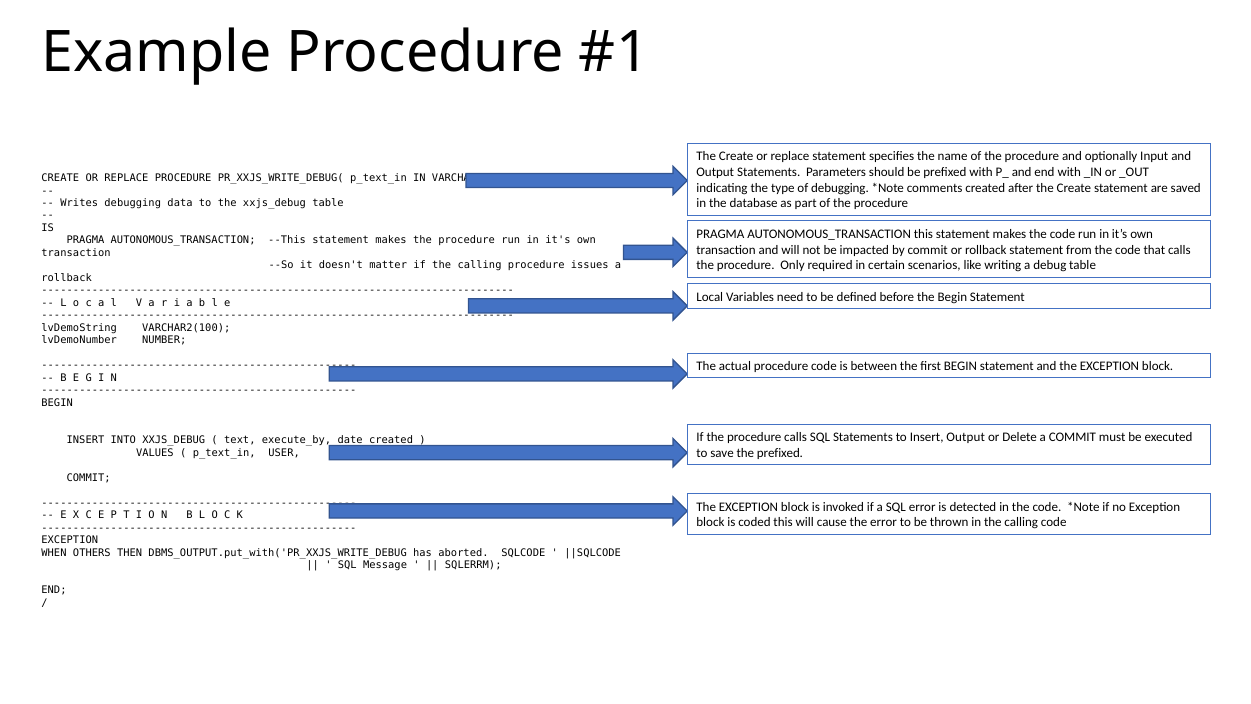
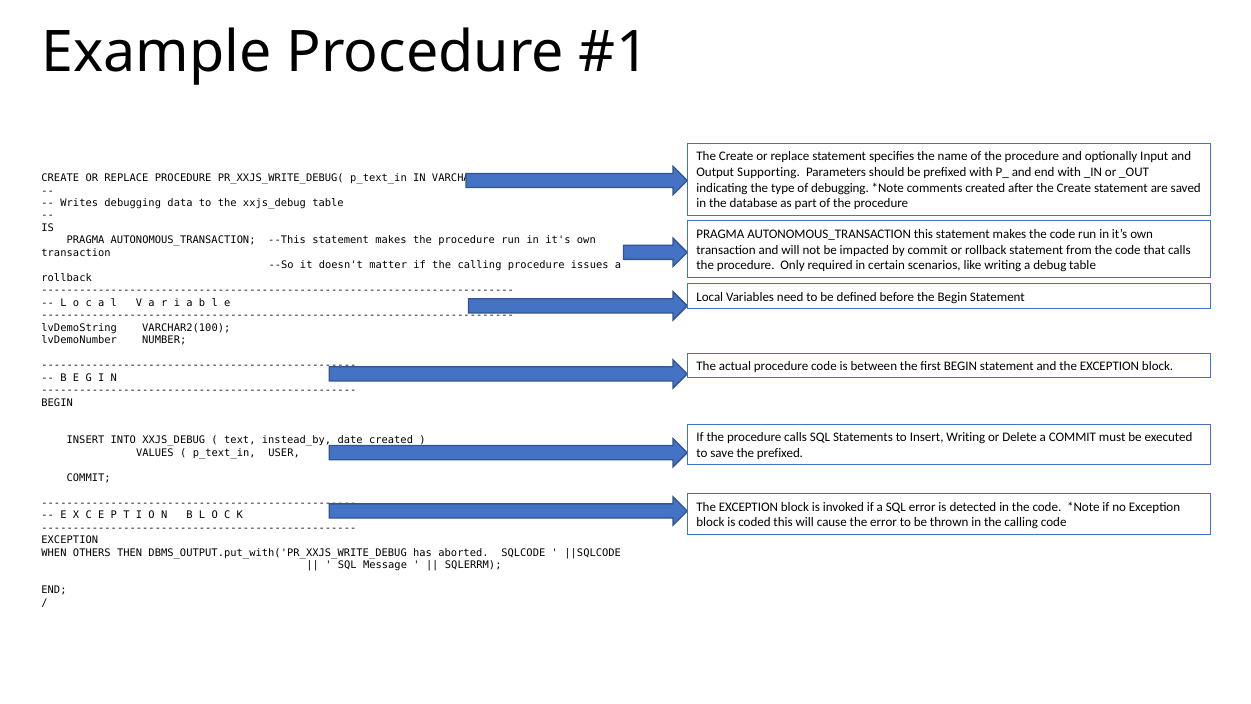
Output Statements: Statements -> Supporting
Insert Output: Output -> Writing
execute_by: execute_by -> instead_by
